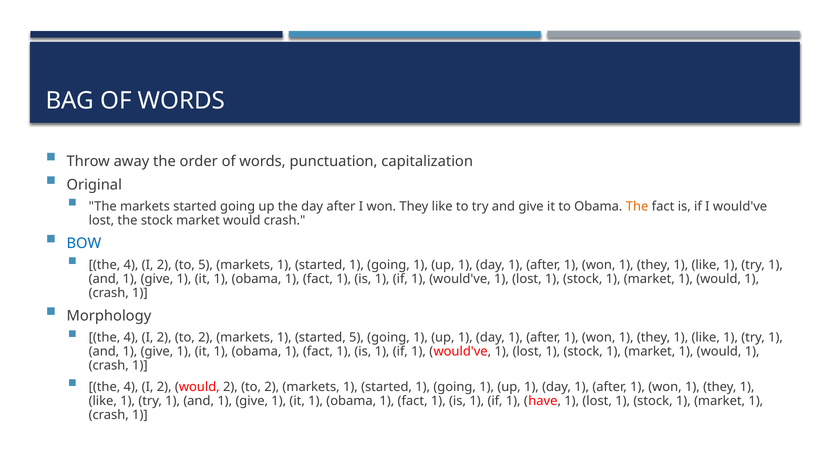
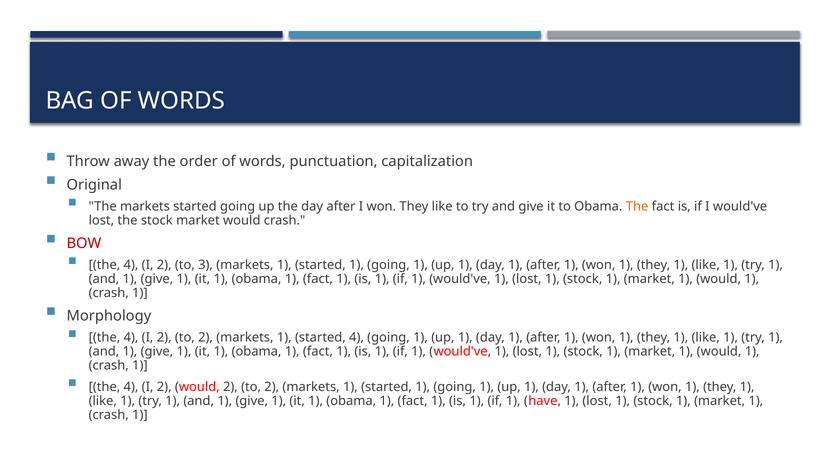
BOW colour: blue -> red
to 5: 5 -> 3
started 5: 5 -> 4
